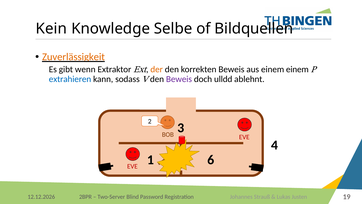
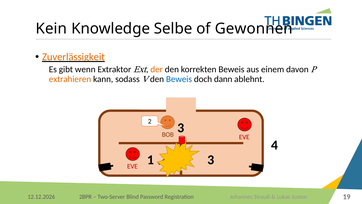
Bildquellen: Bildquellen -> Gewonnen
einem einem: einem -> davon
extrahieren colour: blue -> orange
Beweis at (179, 79) colour: purple -> blue
ulldd: ulldd -> dann
1 6: 6 -> 3
